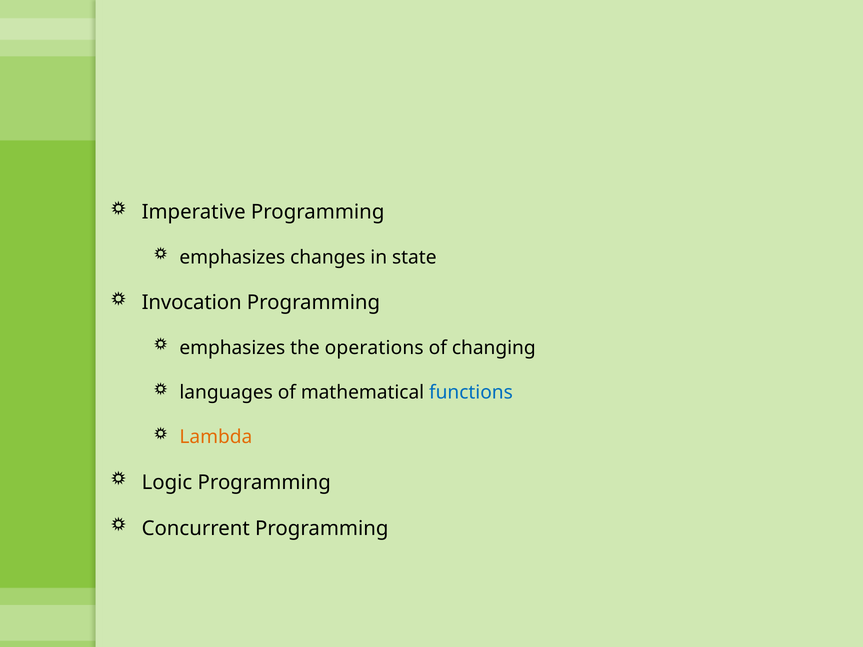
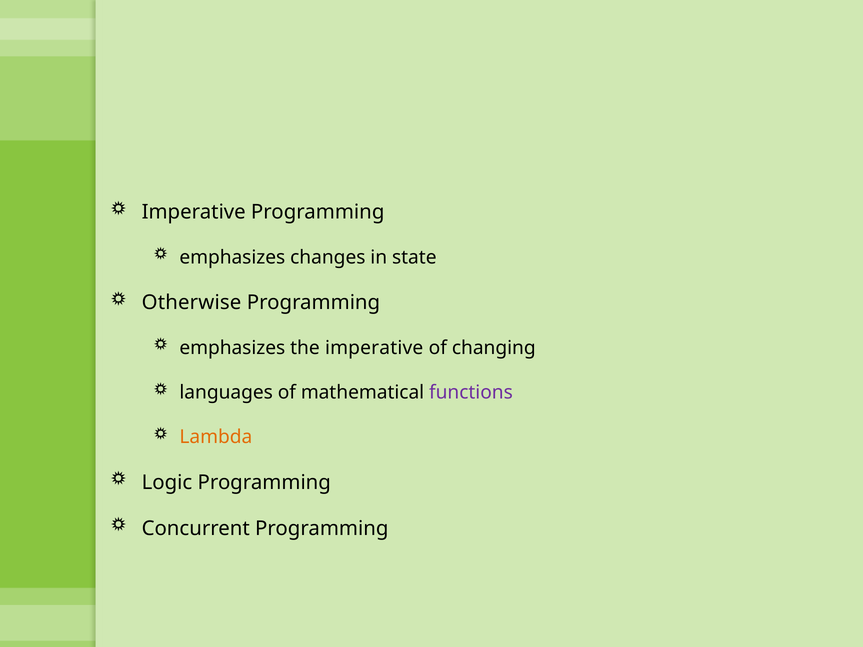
Invocation: Invocation -> Otherwise
the operations: operations -> imperative
functions colour: blue -> purple
